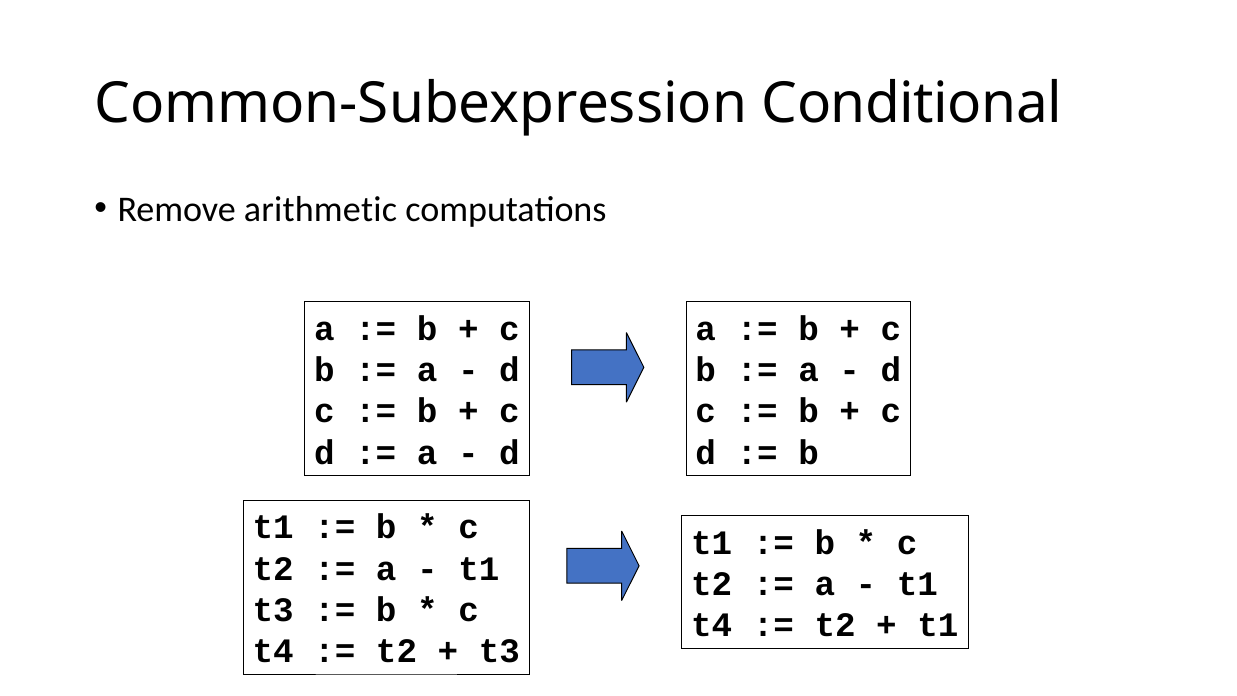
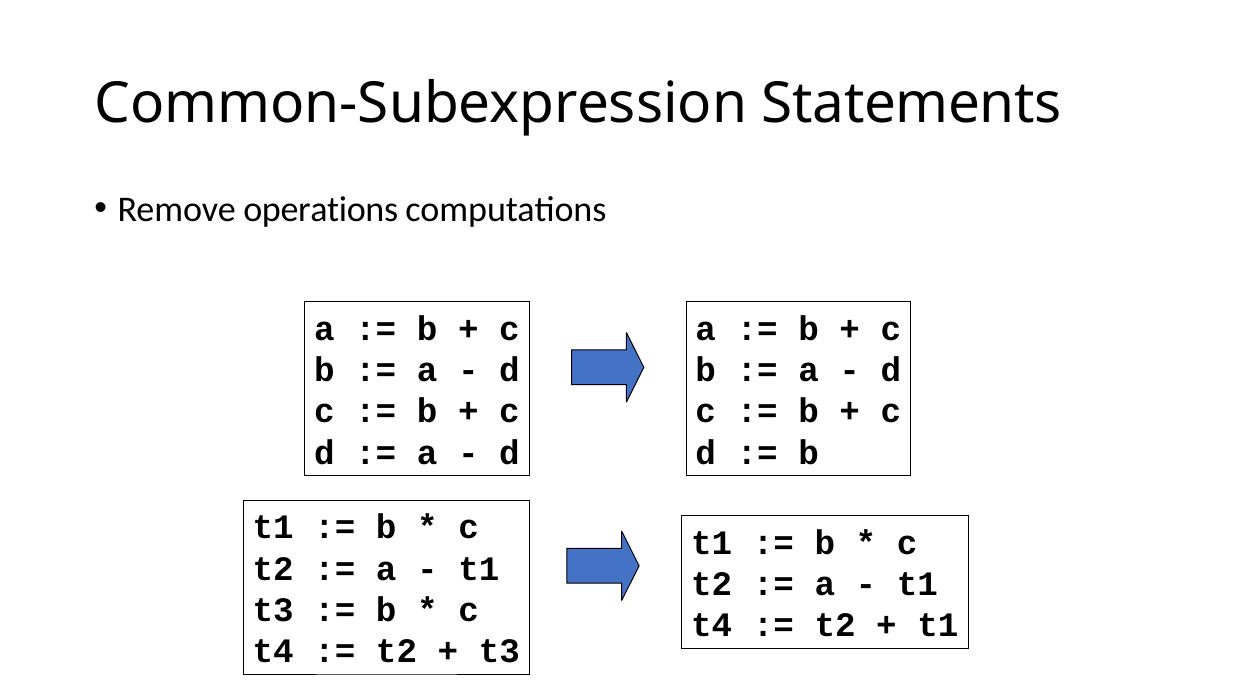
Conditional: Conditional -> Statements
arithmetic: arithmetic -> operations
